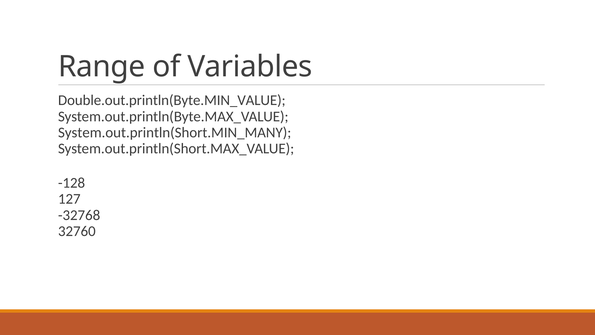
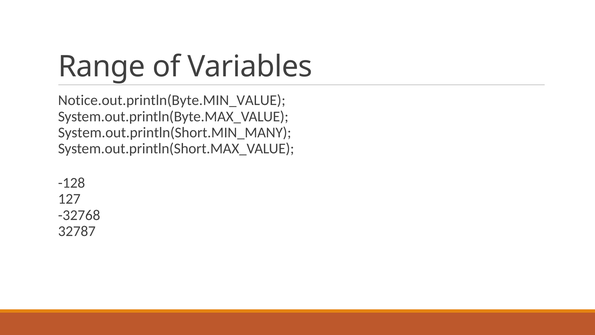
Double.out.println(Byte.MIN_VALUE: Double.out.println(Byte.MIN_VALUE -> Notice.out.println(Byte.MIN_VALUE
32760: 32760 -> 32787
